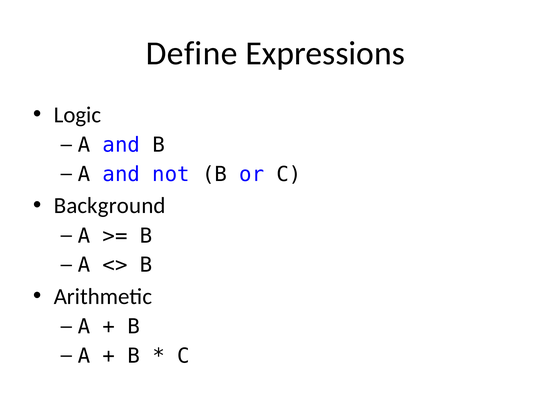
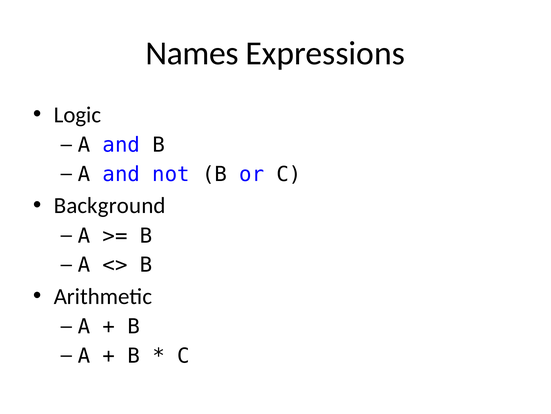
Define: Define -> Names
